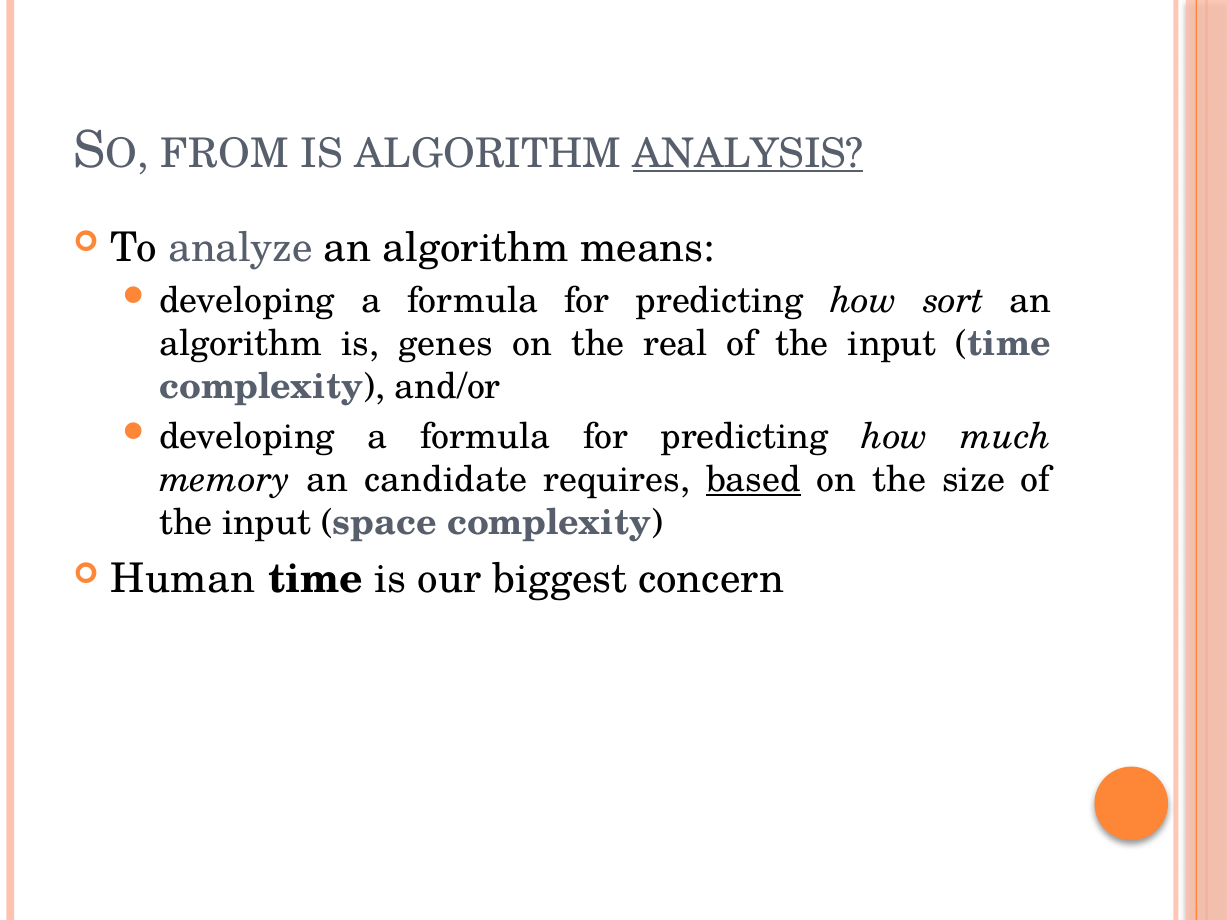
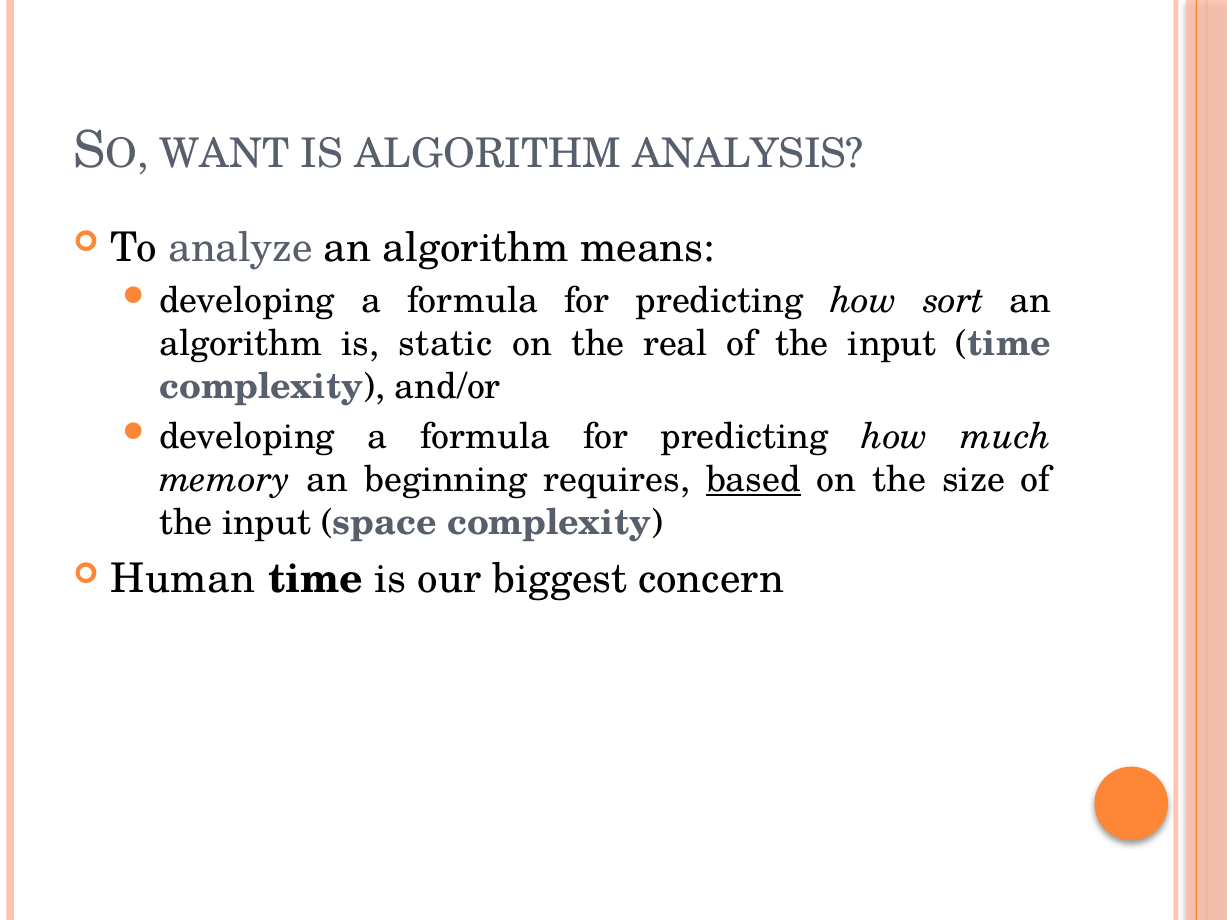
FROM: FROM -> WANT
ANALYSIS underline: present -> none
genes: genes -> static
candidate: candidate -> beginning
